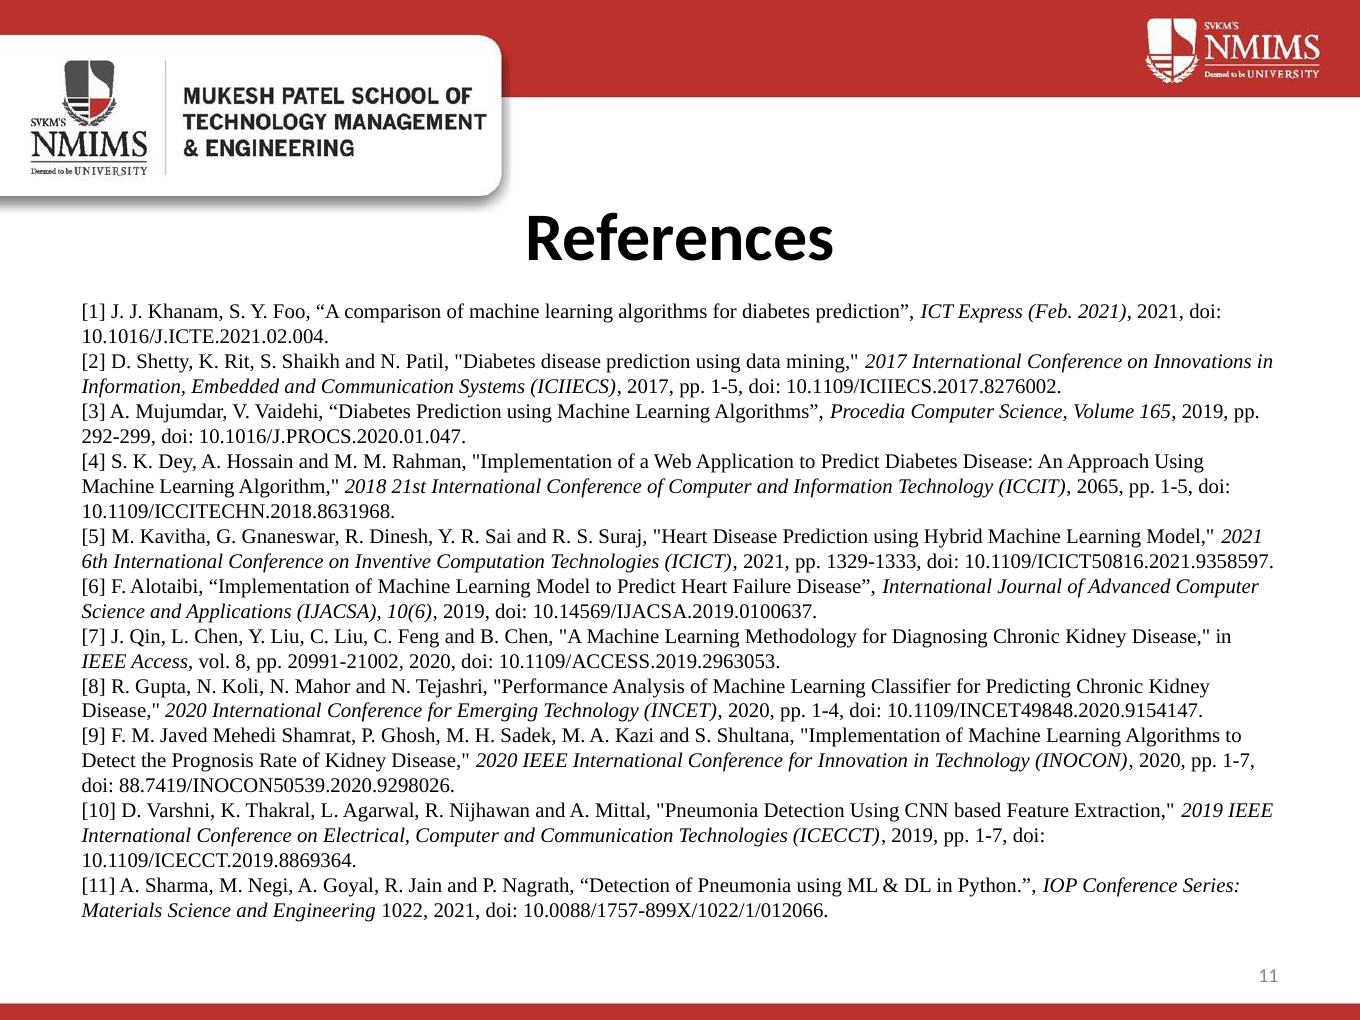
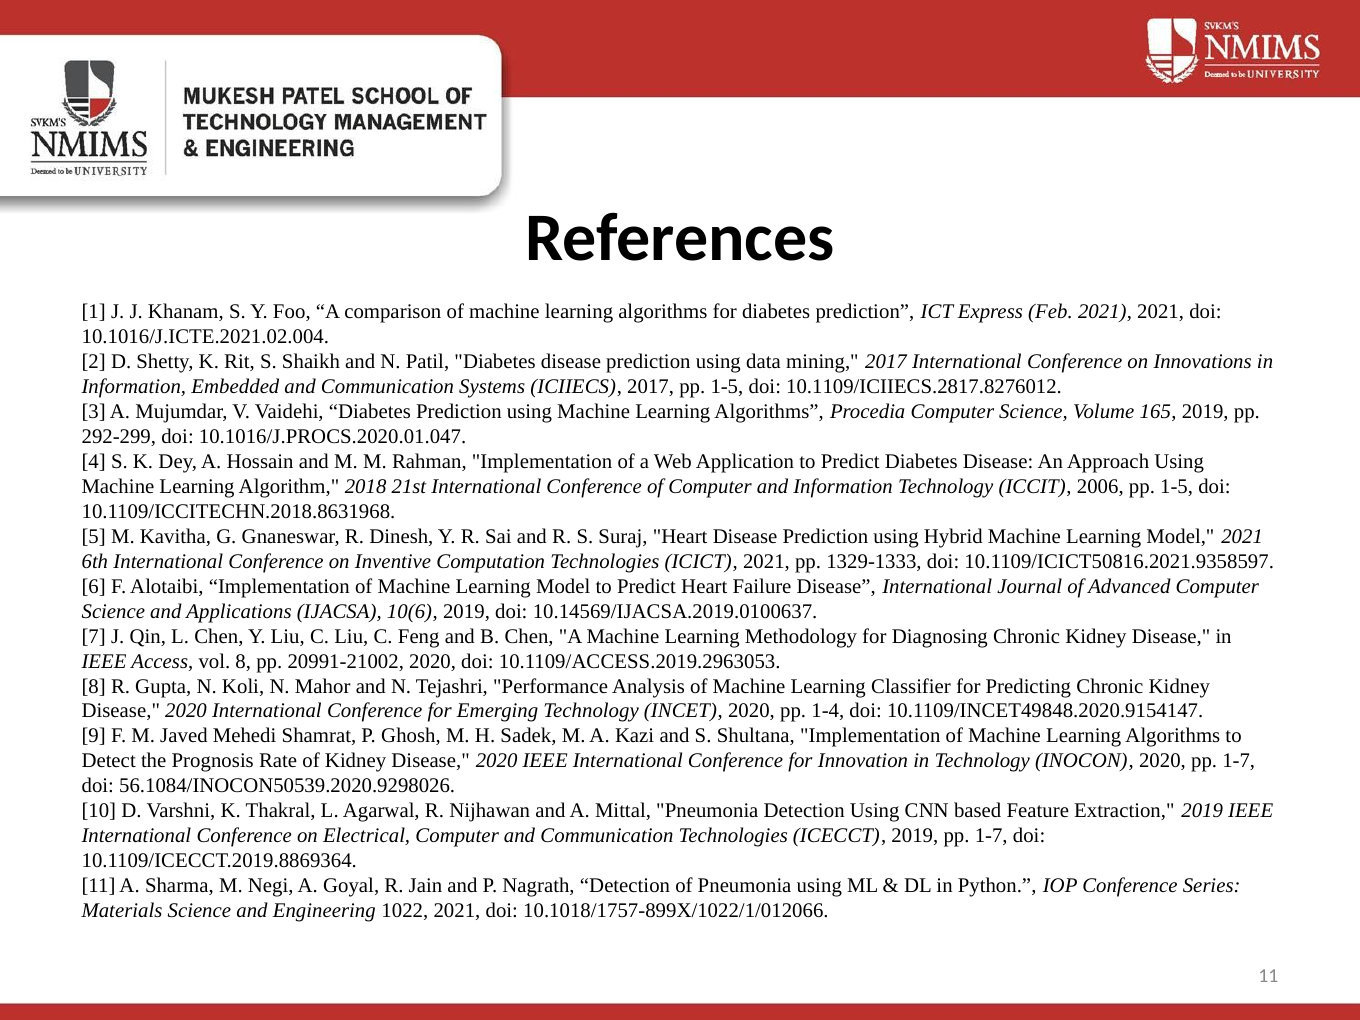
10.1109/ICIIECS.2017.8276002: 10.1109/ICIIECS.2017.8276002 -> 10.1109/ICIIECS.2817.8276012
2065: 2065 -> 2006
88.7419/INOCON50539.2020.9298026: 88.7419/INOCON50539.2020.9298026 -> 56.1084/INOCON50539.2020.9298026
10.0088/1757-899X/1022/1/012066: 10.0088/1757-899X/1022/1/012066 -> 10.1018/1757-899X/1022/1/012066
